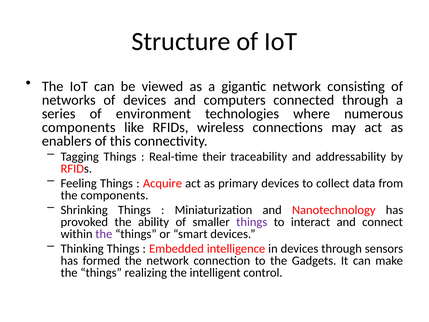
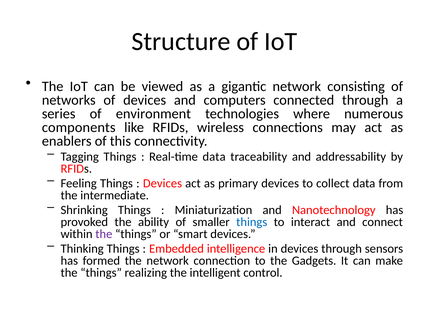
Real-time their: their -> data
Acquire at (162, 183): Acquire -> Devices
the components: components -> intermediate
things at (252, 222) colour: purple -> blue
